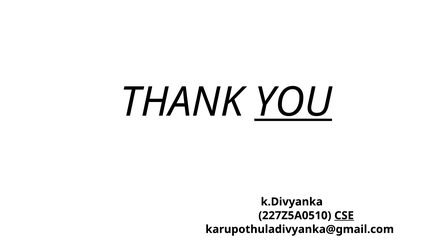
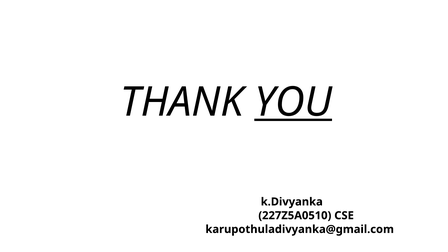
CSE underline: present -> none
